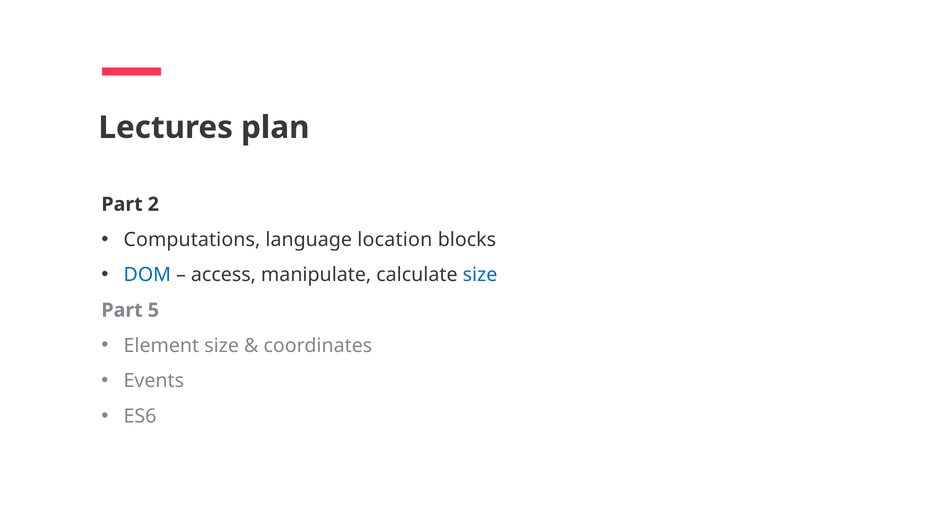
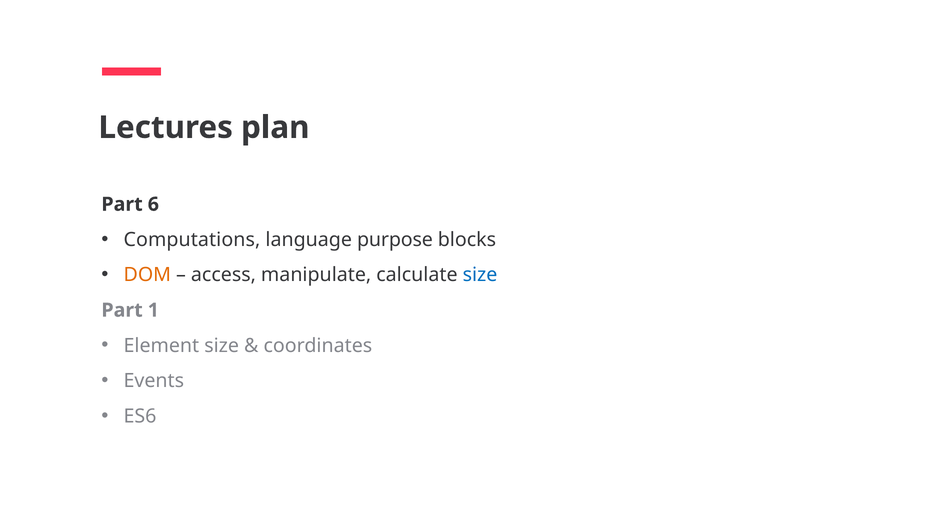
2: 2 -> 6
location: location -> purpose
DOM colour: blue -> orange
5: 5 -> 1
